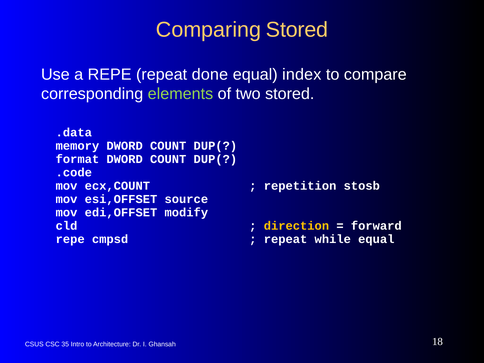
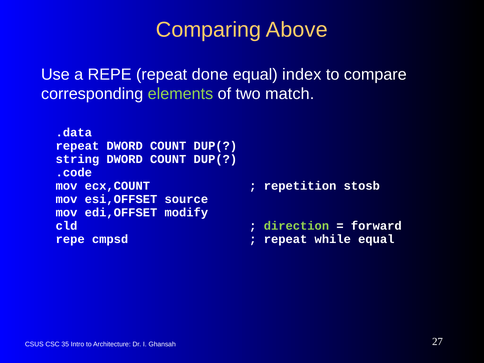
Comparing Stored: Stored -> Above
two stored: stored -> match
memory at (77, 146): memory -> repeat
format: format -> string
direction colour: yellow -> light green
18: 18 -> 27
